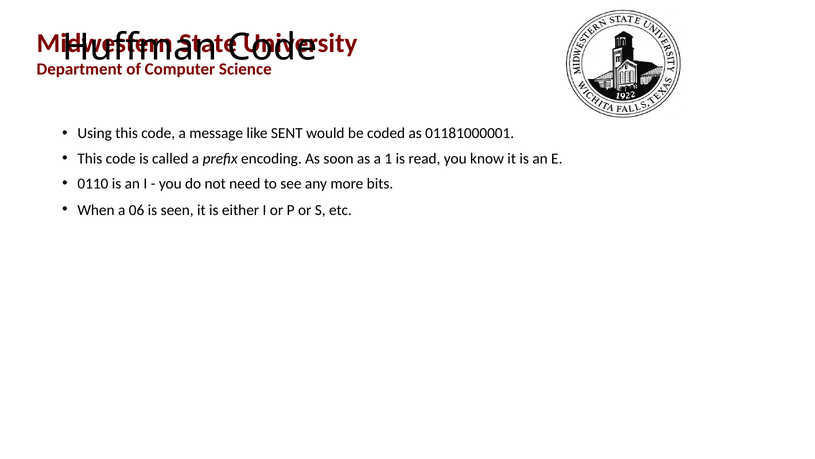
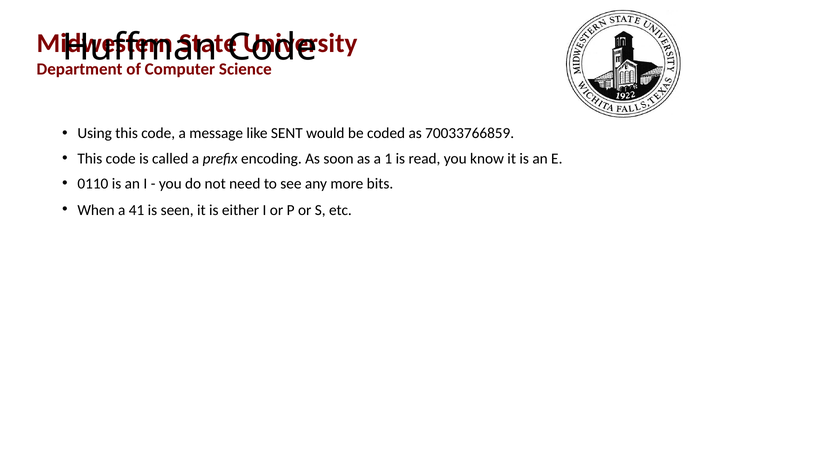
01181000001: 01181000001 -> 70033766859
06: 06 -> 41
